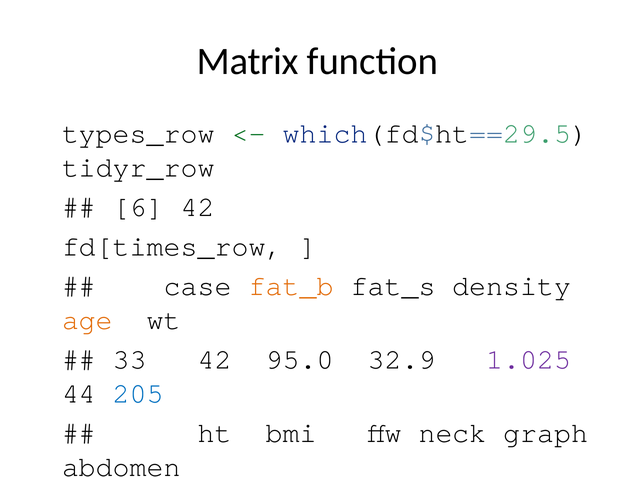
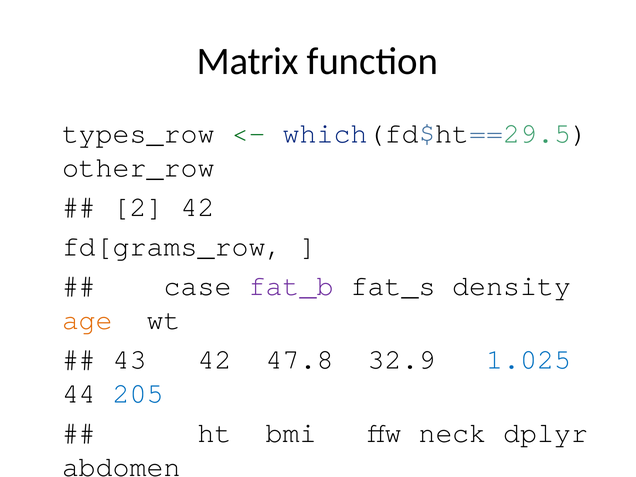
tidyr_row: tidyr_row -> other_row
6: 6 -> 2
fd[times_row: fd[times_row -> fd[grams_row
fat_b colour: orange -> purple
33: 33 -> 43
95.0: 95.0 -> 47.8
1.025 colour: purple -> blue
graph: graph -> dplyr
